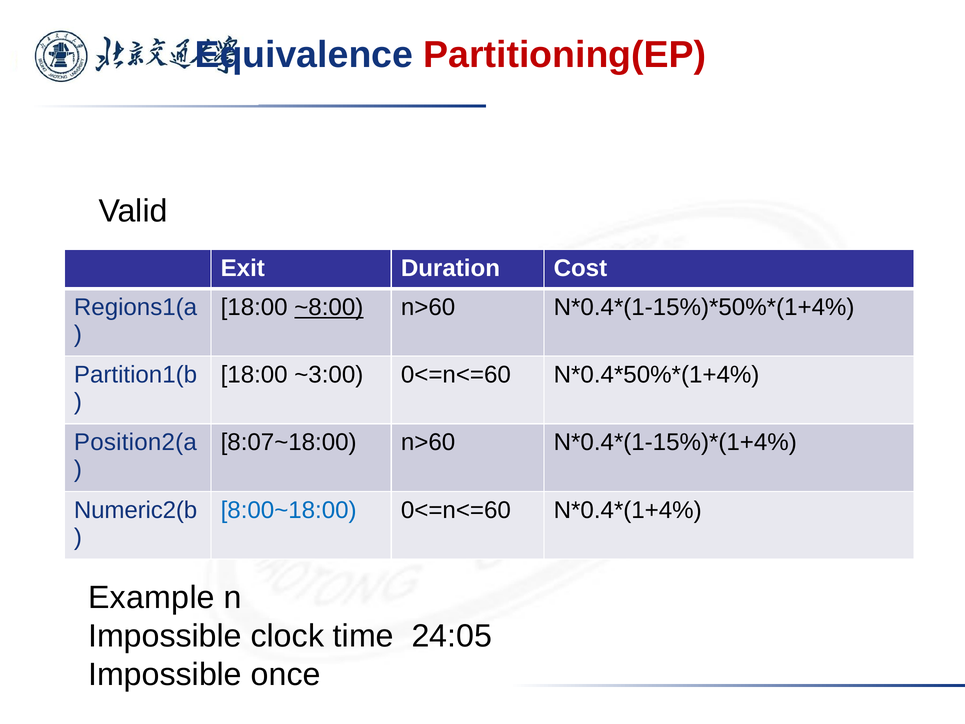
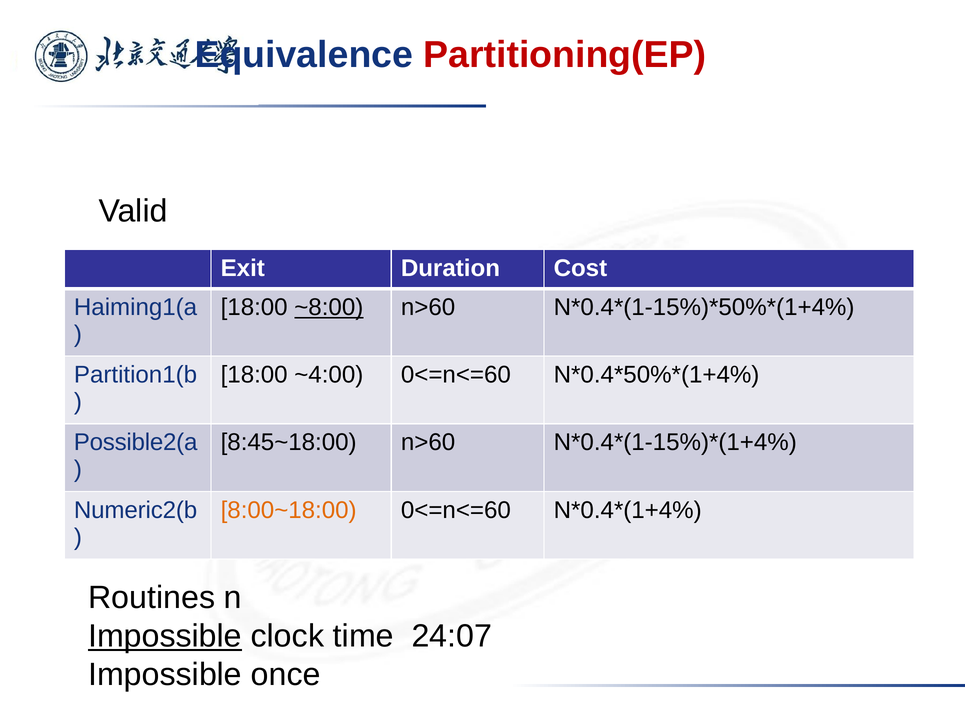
Regions1(a: Regions1(a -> Haiming1(a
~3:00: ~3:00 -> ~4:00
Position2(a: Position2(a -> Possible2(a
8:07~18:00: 8:07~18:00 -> 8:45~18:00
8:00~18:00 colour: blue -> orange
Example: Example -> Routines
Impossible at (165, 636) underline: none -> present
24:05: 24:05 -> 24:07
